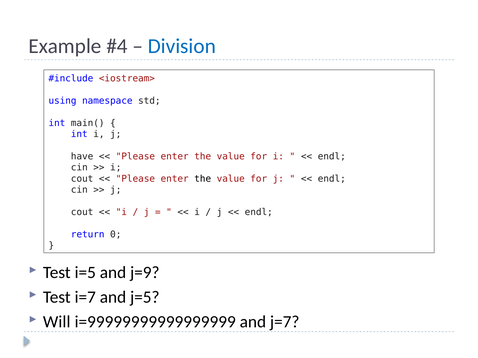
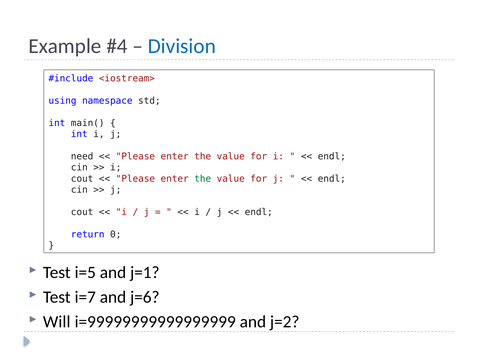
have: have -> need
the at (203, 179) colour: black -> green
j=9: j=9 -> j=1
j=5: j=5 -> j=6
j=7: j=7 -> j=2
